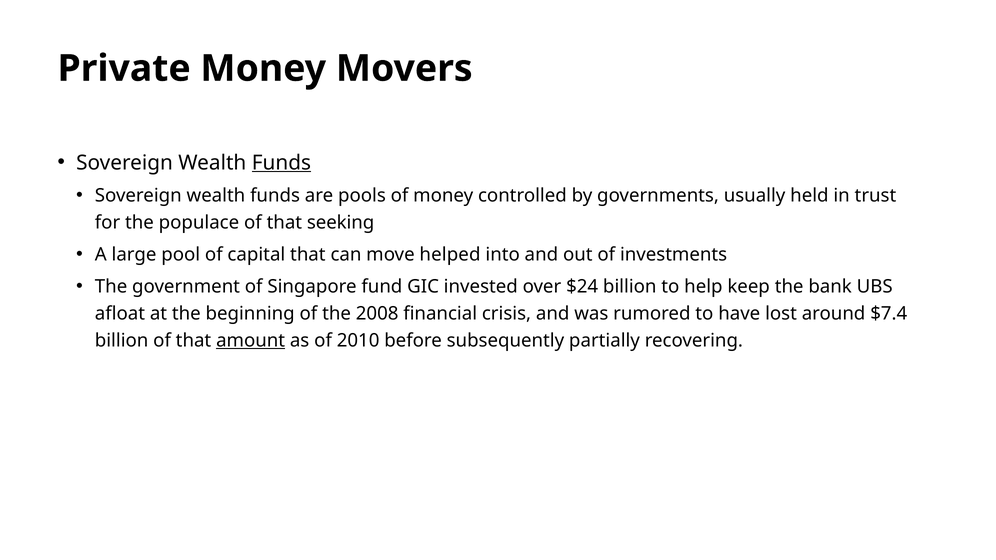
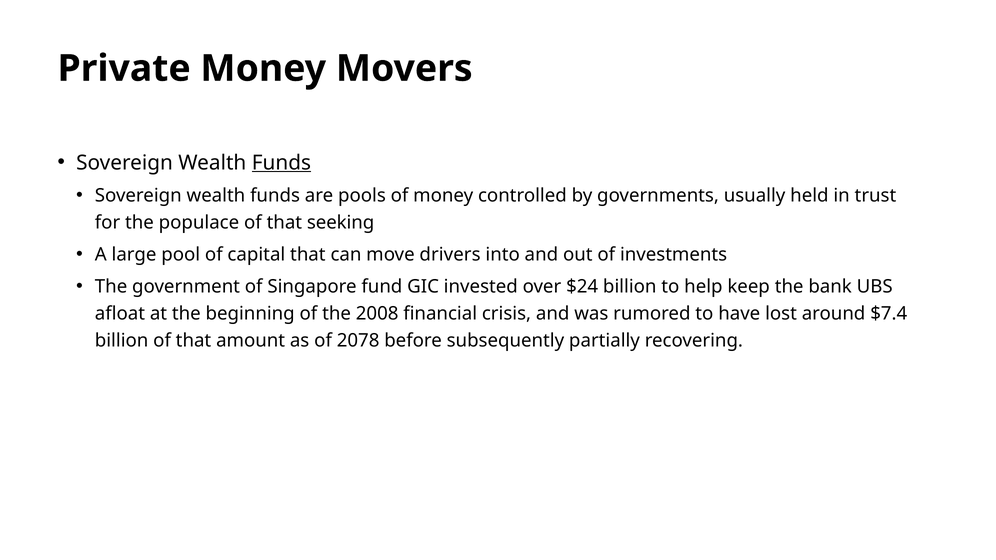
helped: helped -> drivers
amount underline: present -> none
2010: 2010 -> 2078
